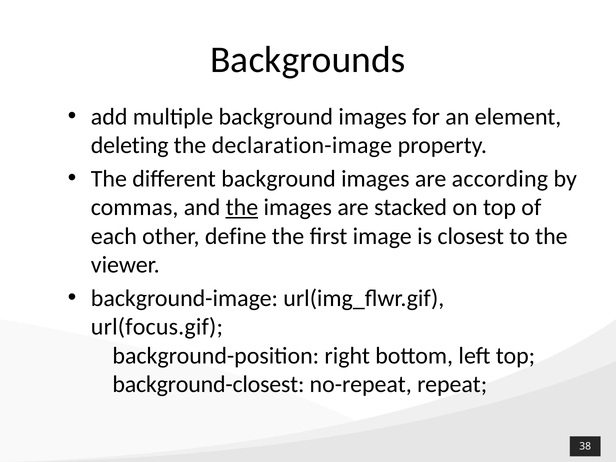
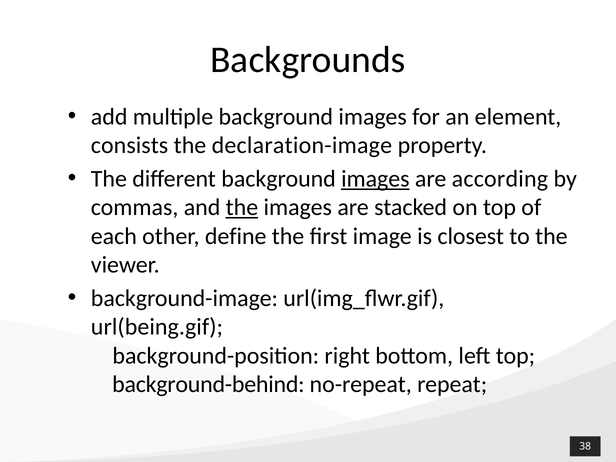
deleting: deleting -> consists
images at (375, 179) underline: none -> present
url(focus.gif: url(focus.gif -> url(being.gif
background-closest: background-closest -> background-behind
